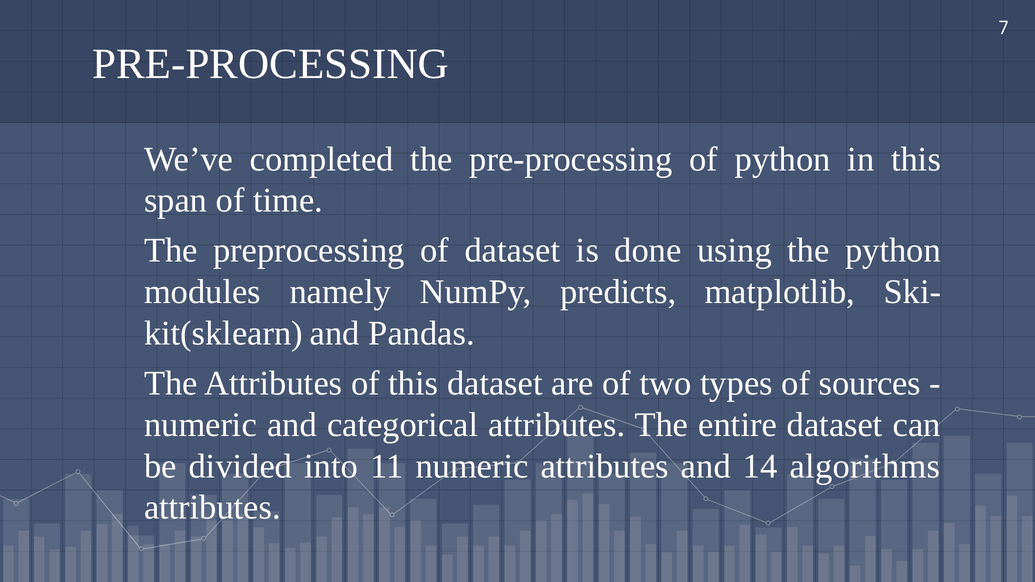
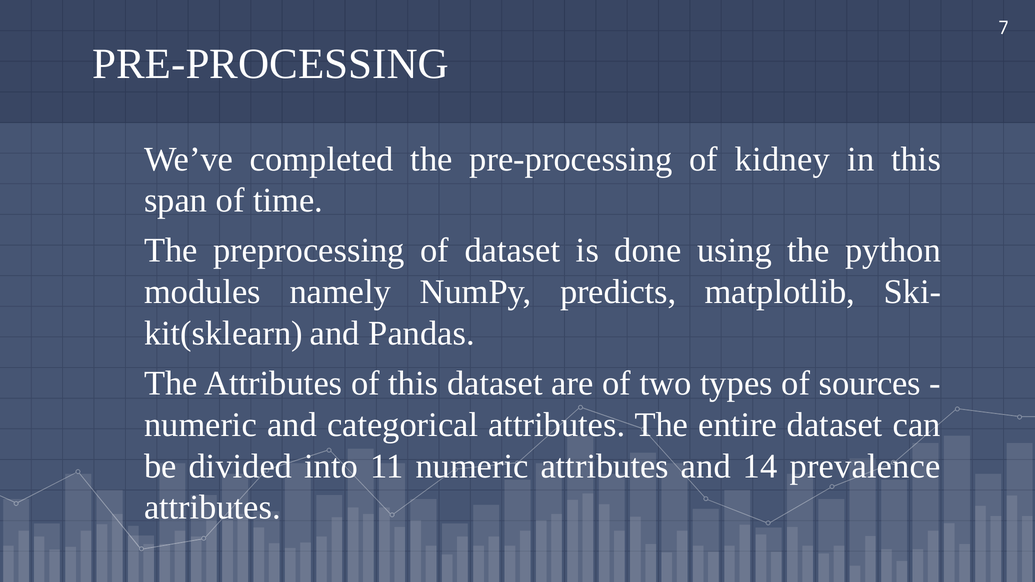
of python: python -> kidney
algorithms: algorithms -> prevalence
